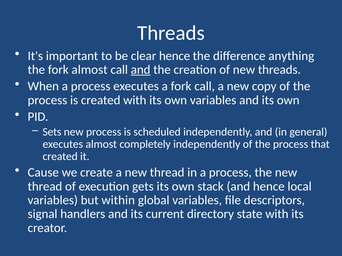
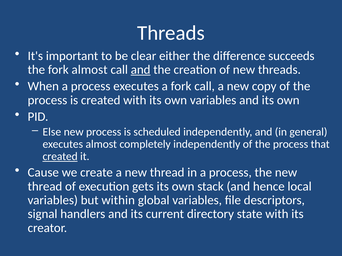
clear hence: hence -> either
anything: anything -> succeeds
Sets: Sets -> Else
created at (60, 157) underline: none -> present
